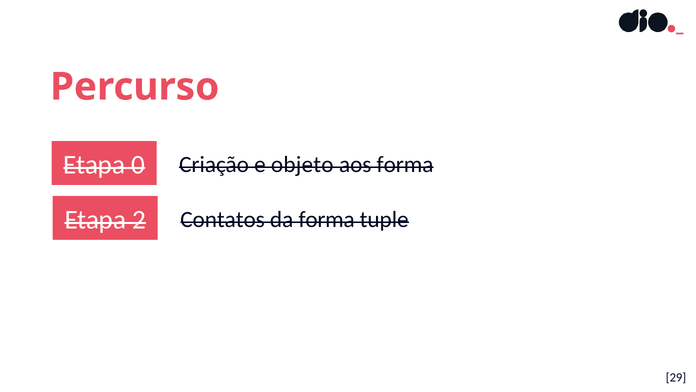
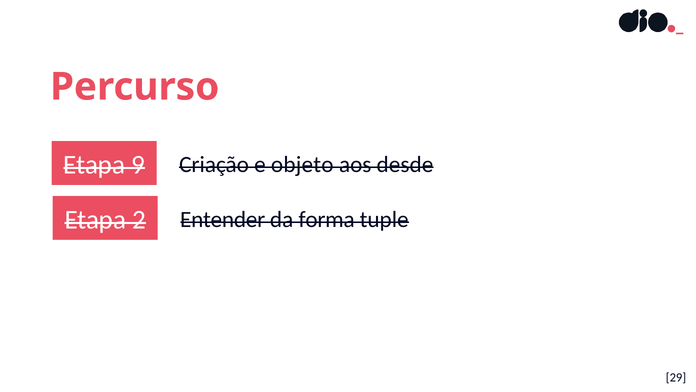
0: 0 -> 9
aos forma: forma -> desde
Contatos: Contatos -> Entender
